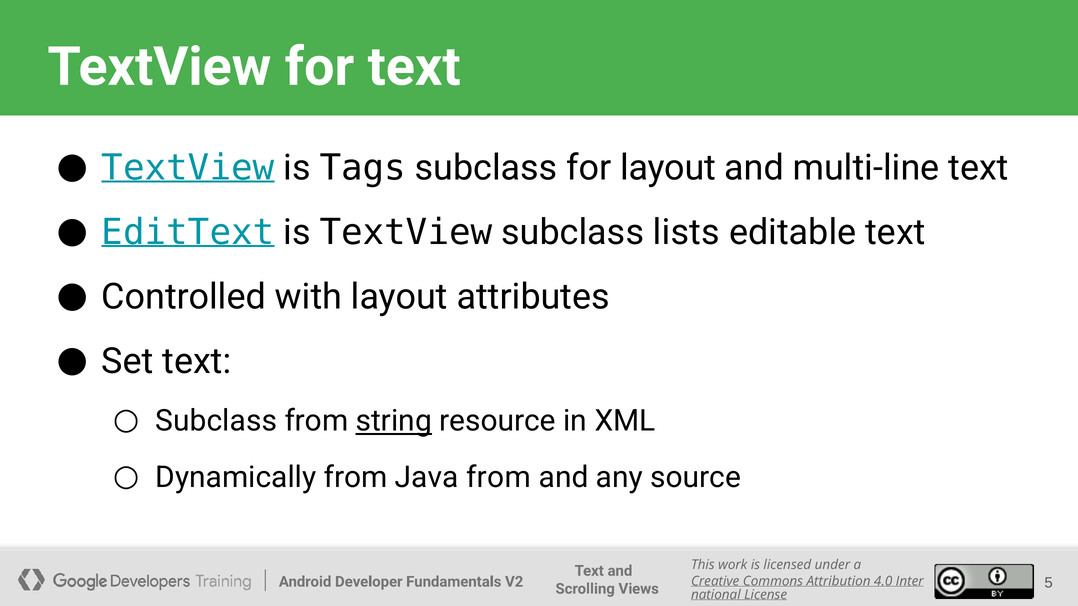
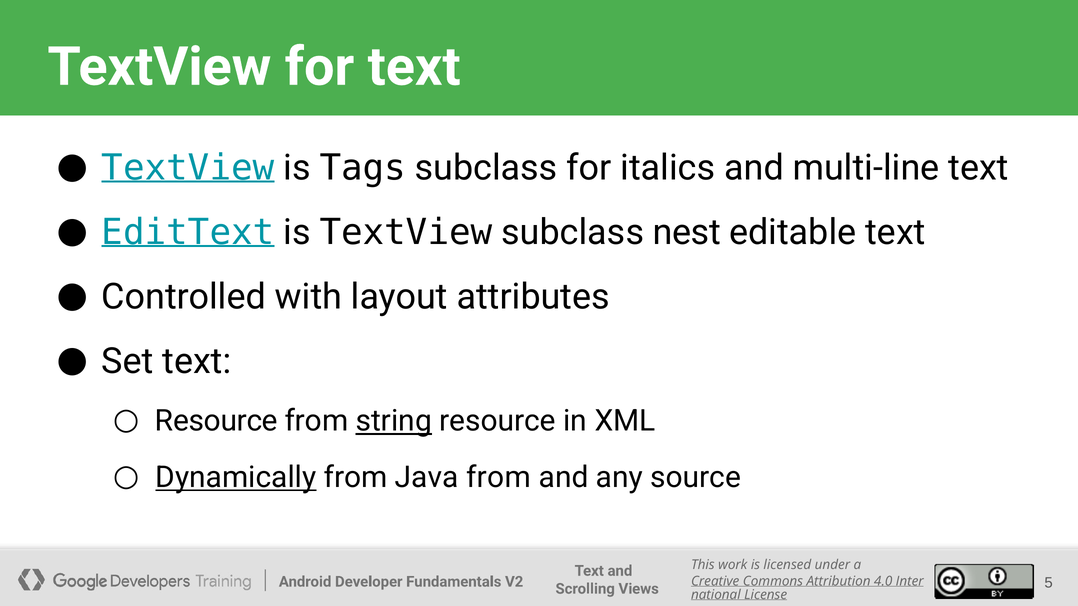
for layout: layout -> italics
lists: lists -> nest
Subclass at (216, 421): Subclass -> Resource
Dynamically underline: none -> present
